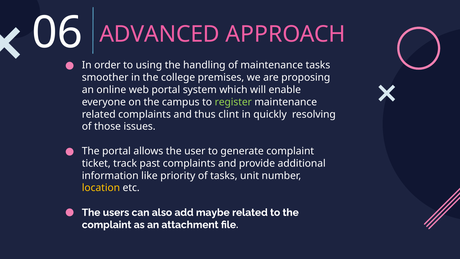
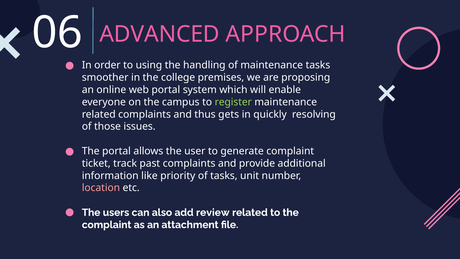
clint: clint -> gets
location colour: yellow -> pink
maybe: maybe -> review
